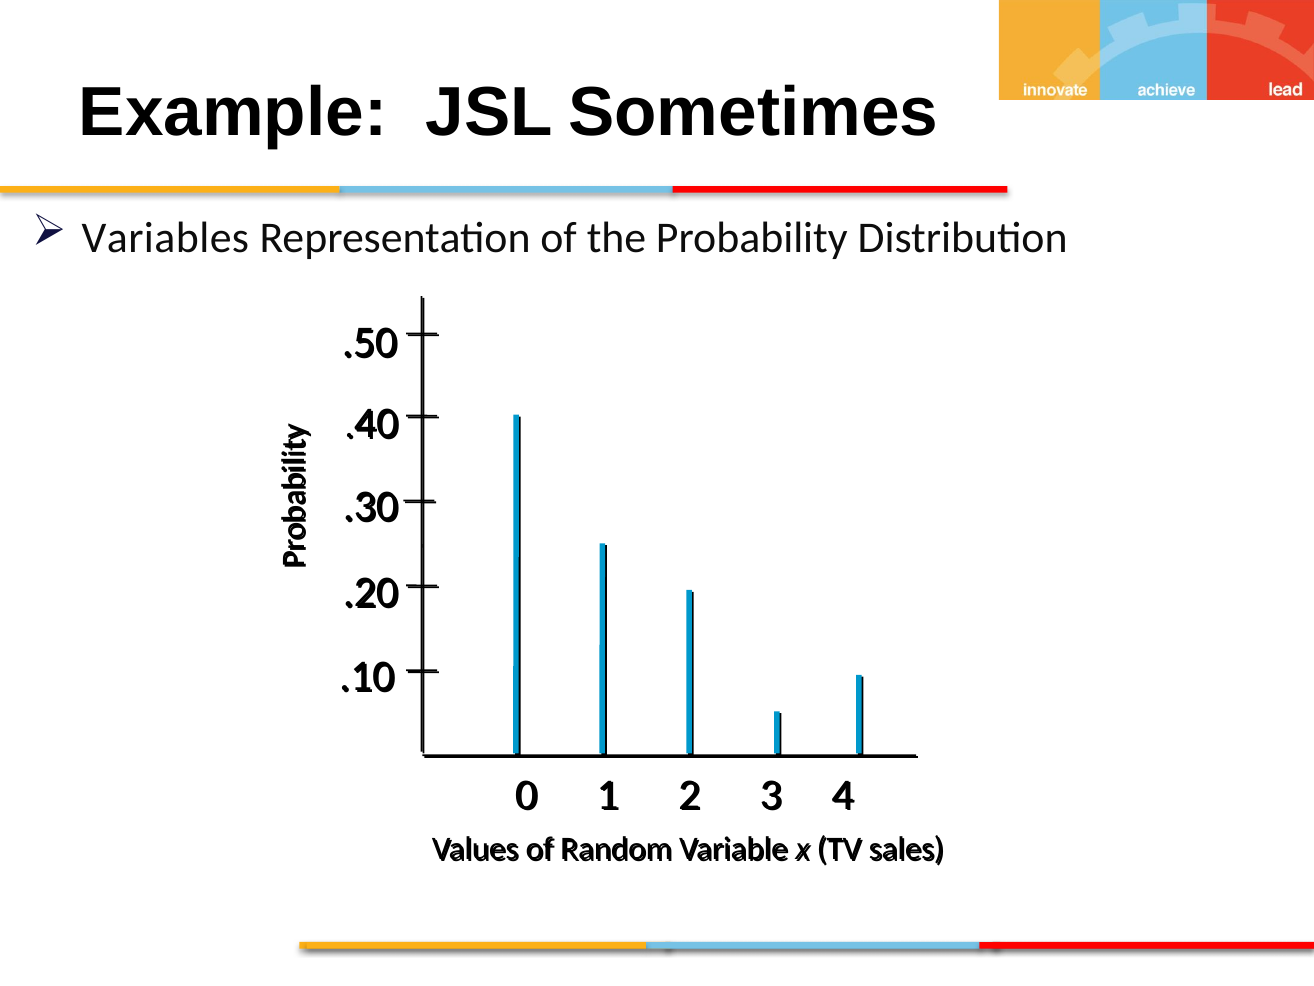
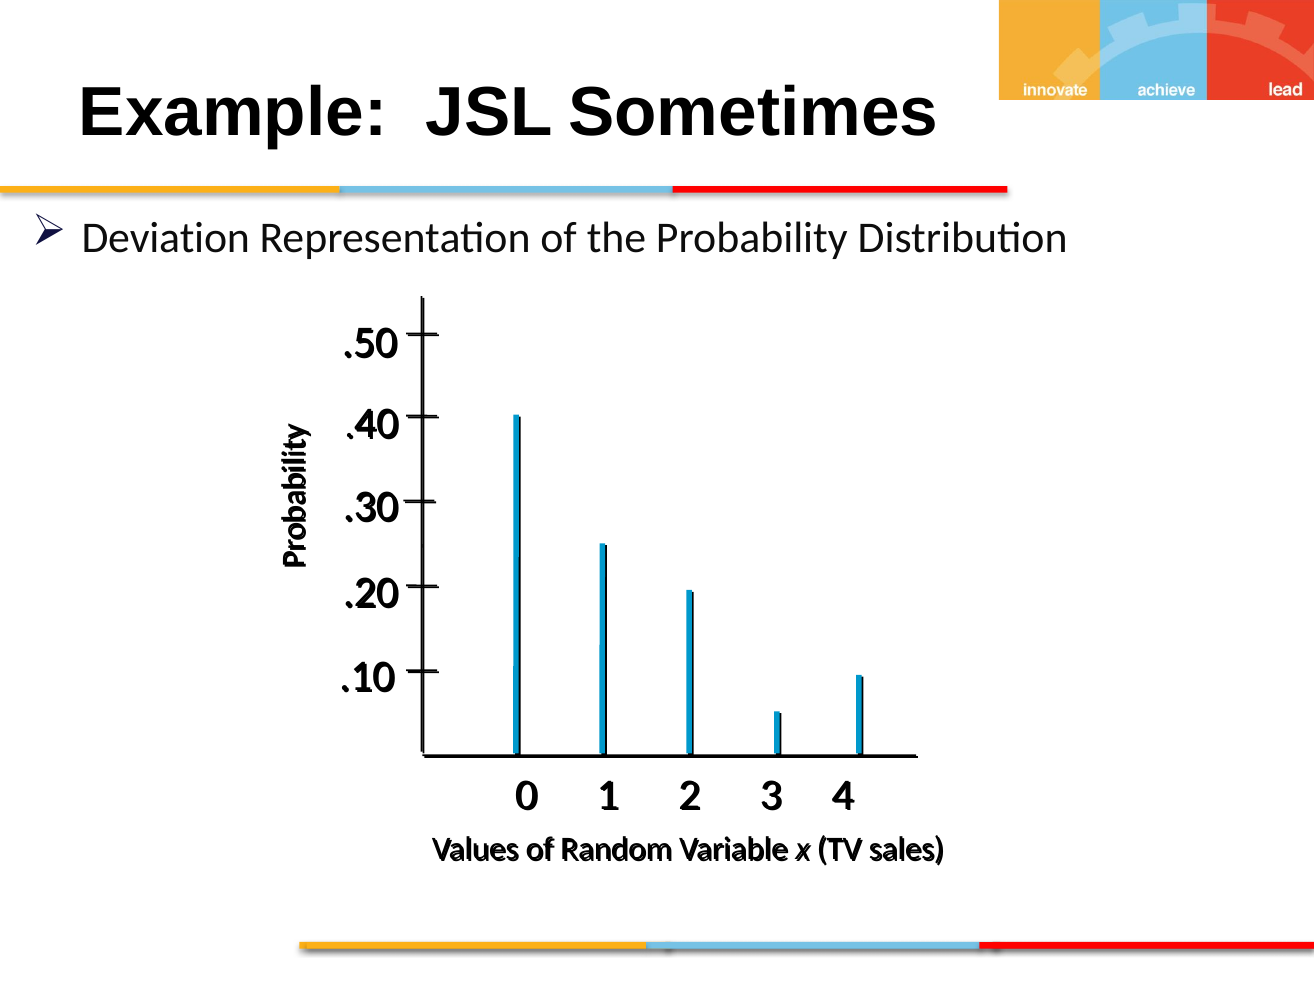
Variables: Variables -> Deviation
